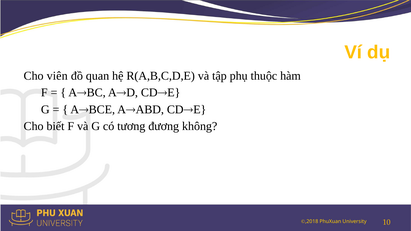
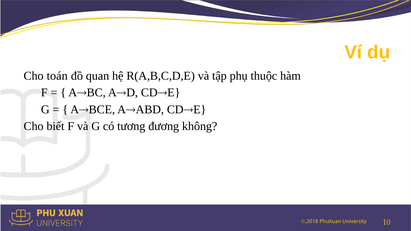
viên: viên -> toán
